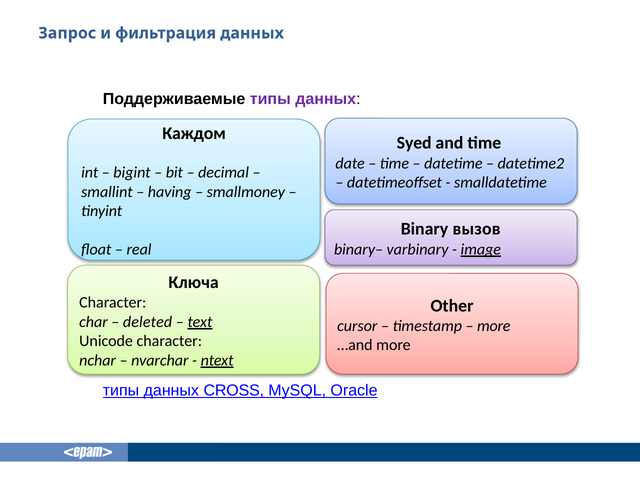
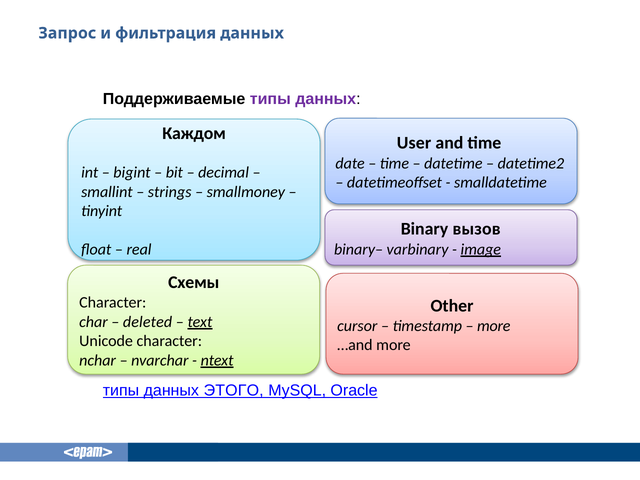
Syed: Syed -> User
having: having -> strings
Ключа: Ключа -> Схемы
CROSS: CROSS -> ЭТОГО
